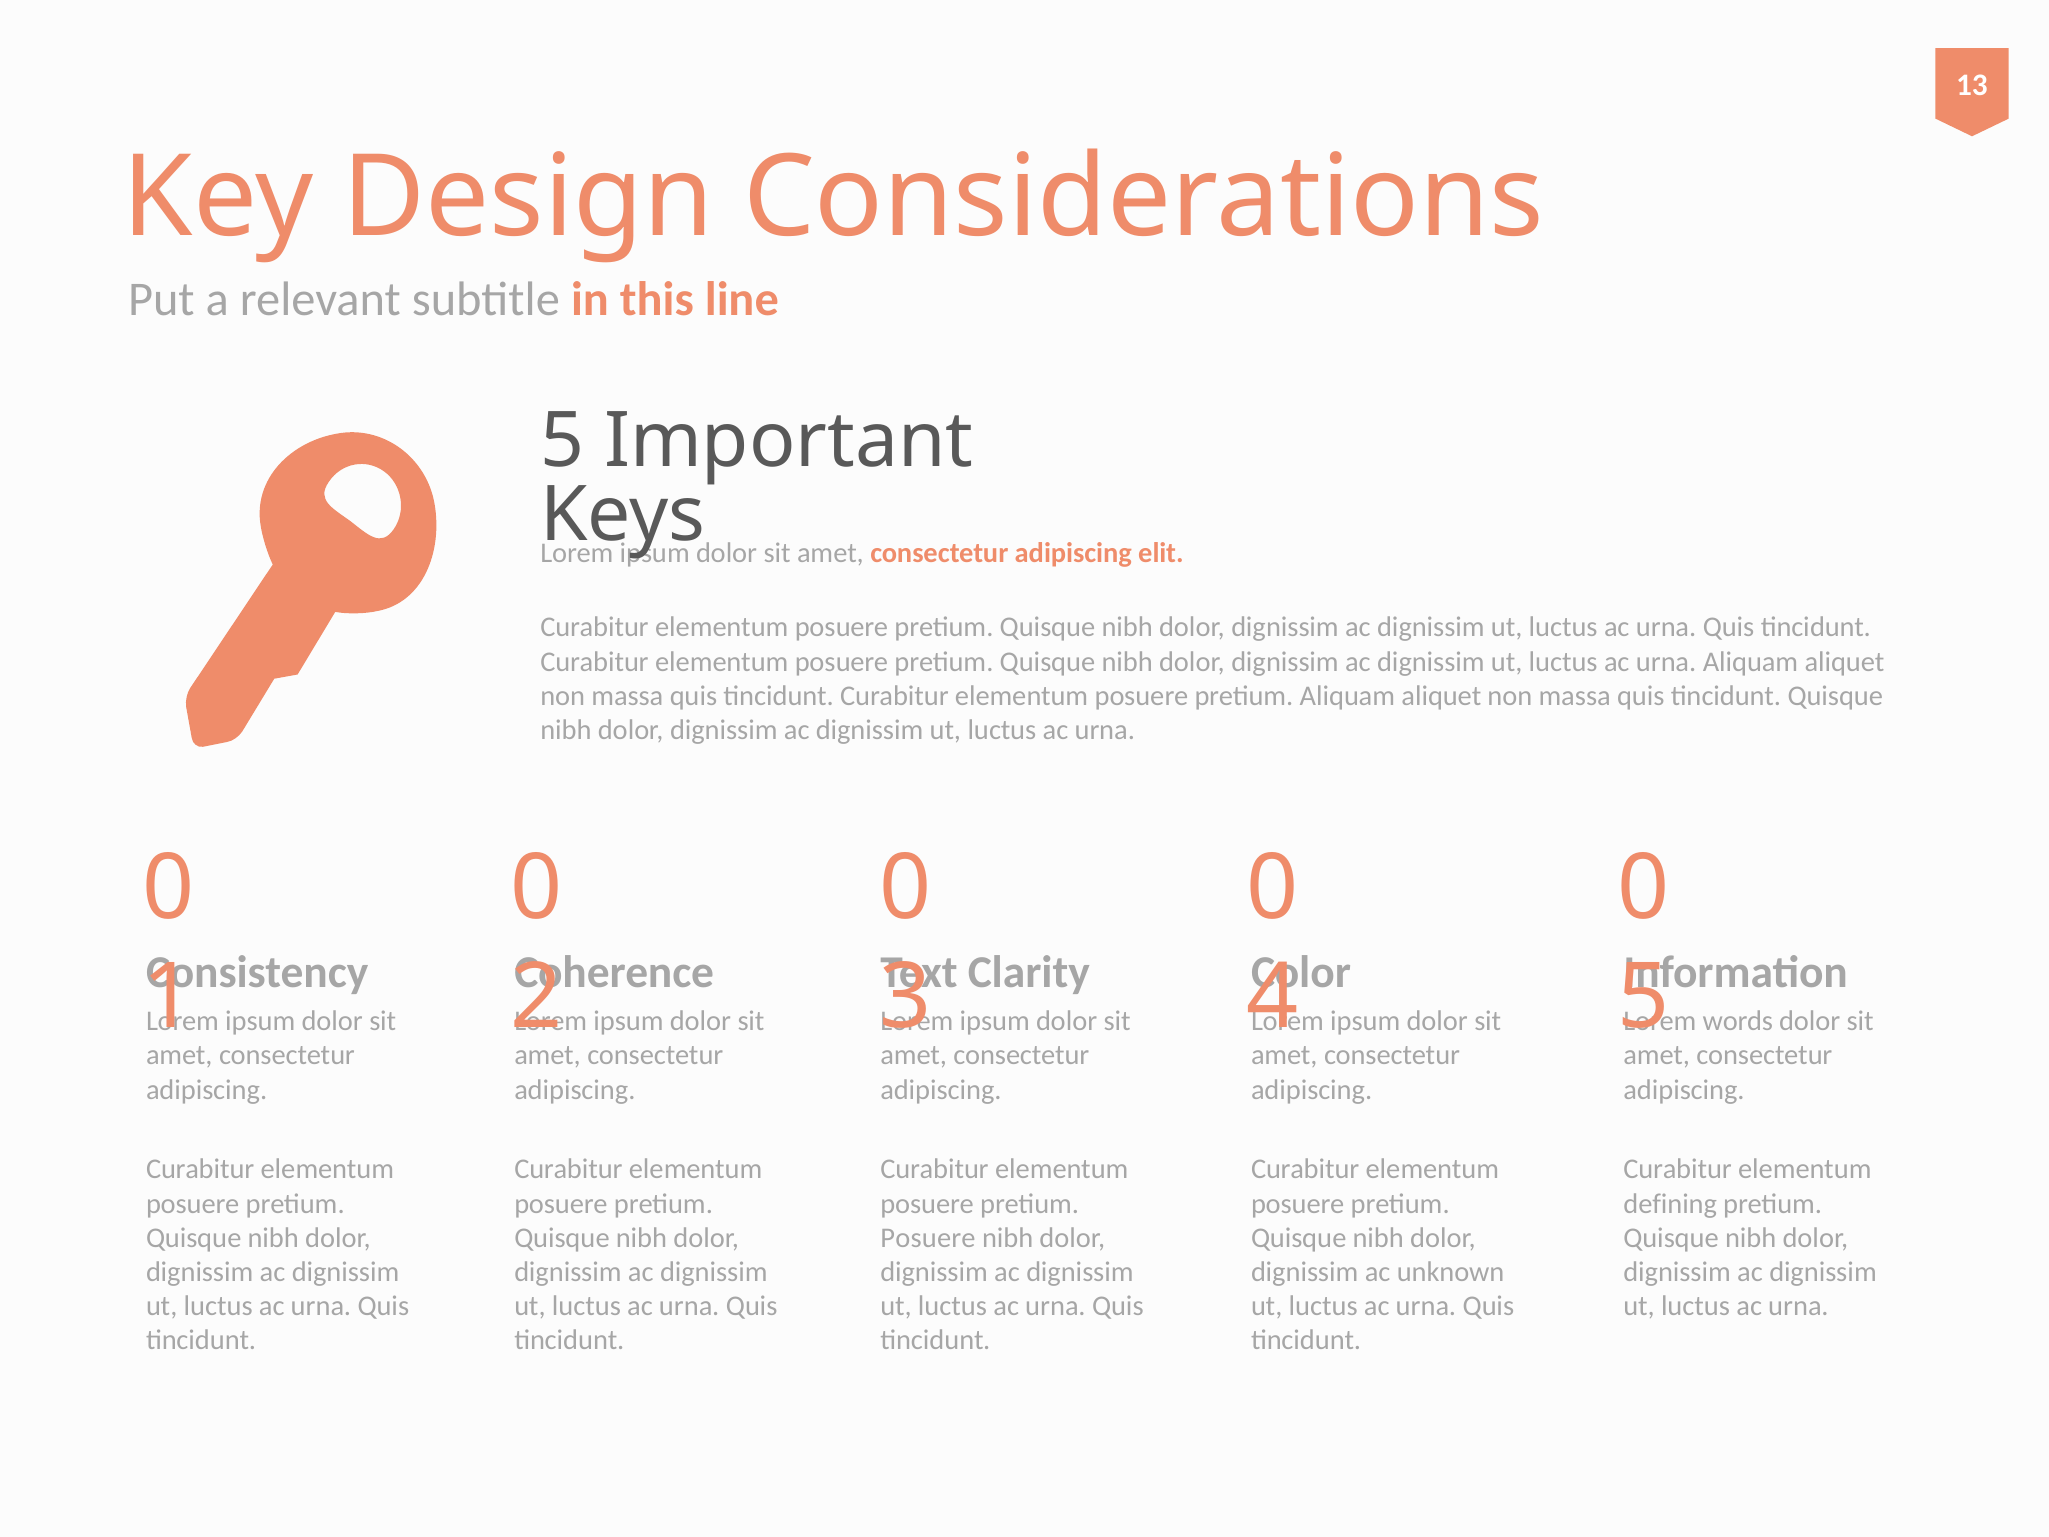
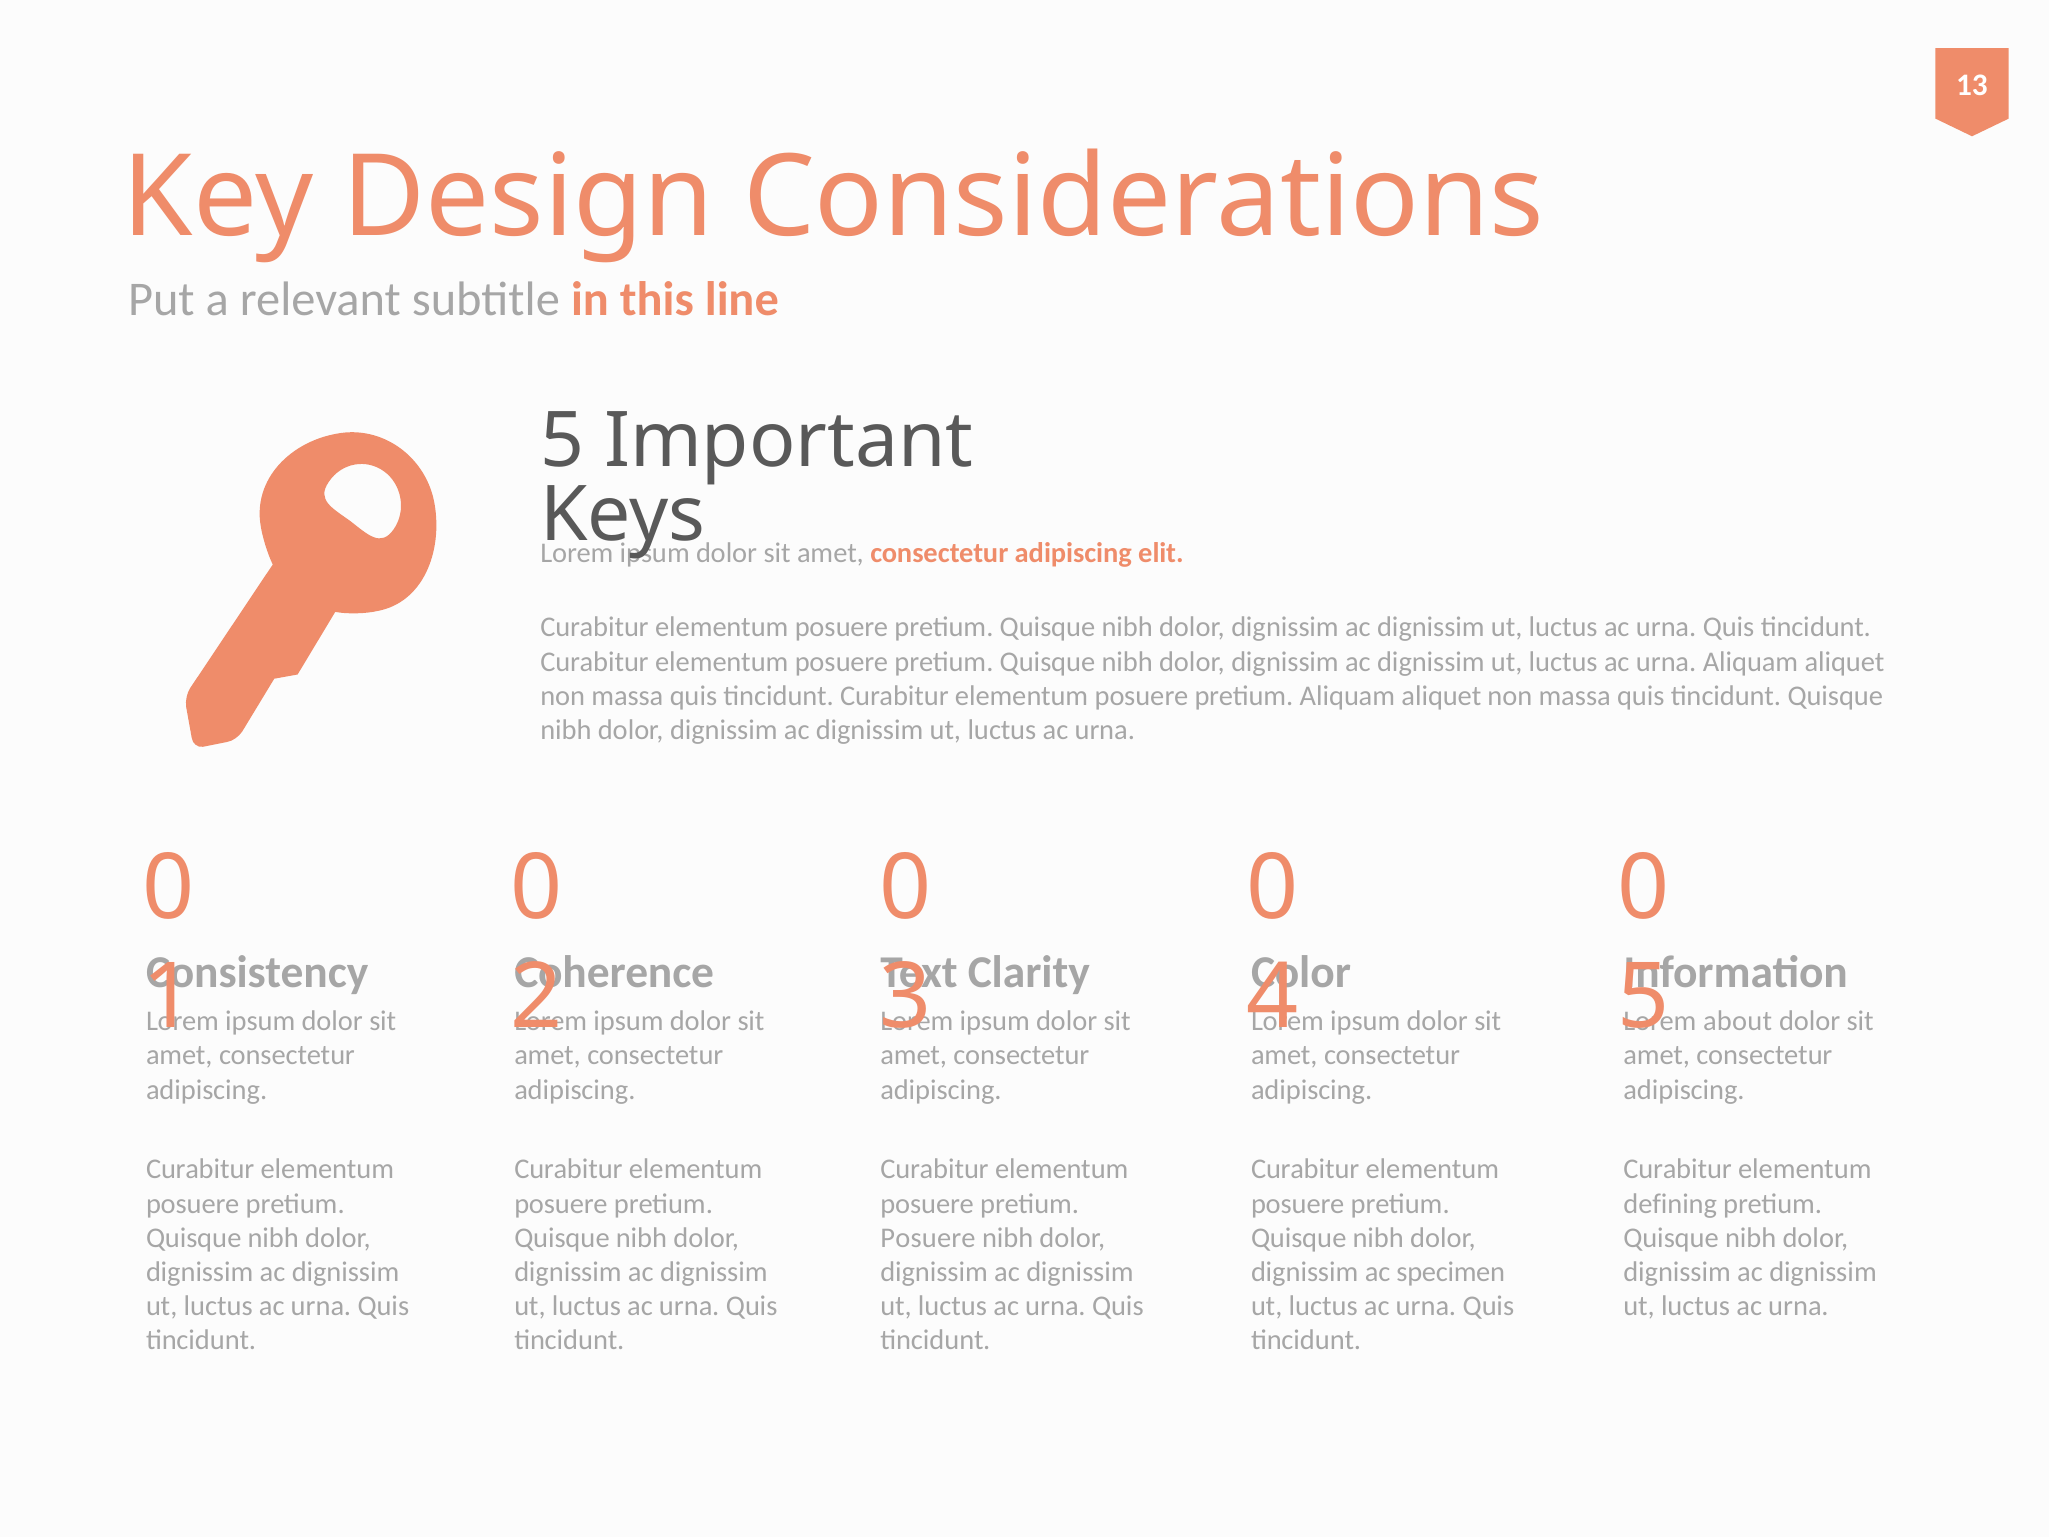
words: words -> about
unknown: unknown -> specimen
